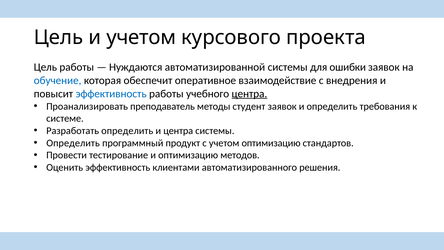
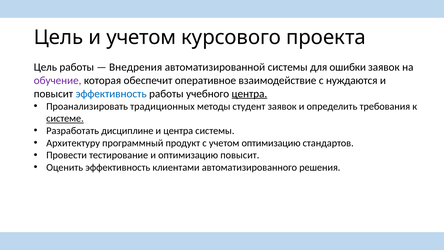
Нуждаются: Нуждаются -> Внедрения
обучение colour: blue -> purple
внедрения: внедрения -> нуждаются
преподаватель: преподаватель -> традиционных
системе underline: none -> present
Разработать определить: определить -> дисциплине
Определить at (73, 143): Определить -> Архитектуру
оптимизацию методов: методов -> повысит
